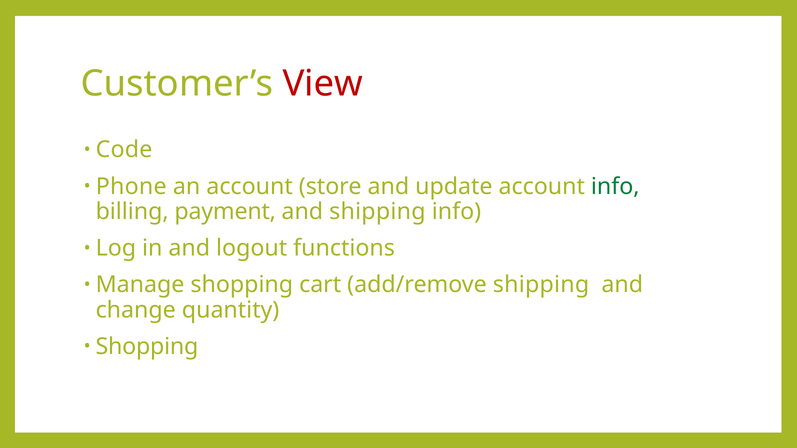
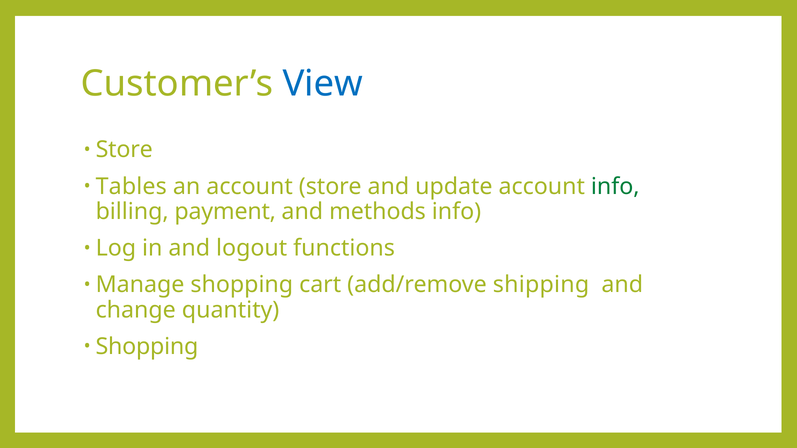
View colour: red -> blue
Code at (124, 150): Code -> Store
Phone: Phone -> Tables
and shipping: shipping -> methods
